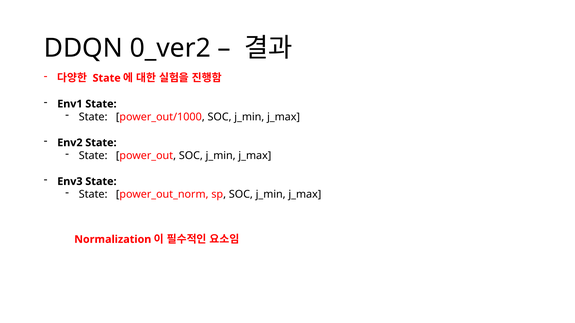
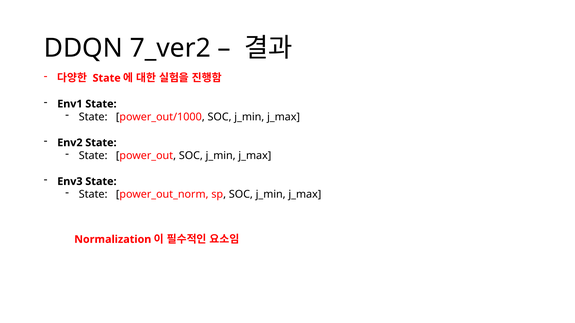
0_ver2: 0_ver2 -> 7_ver2
